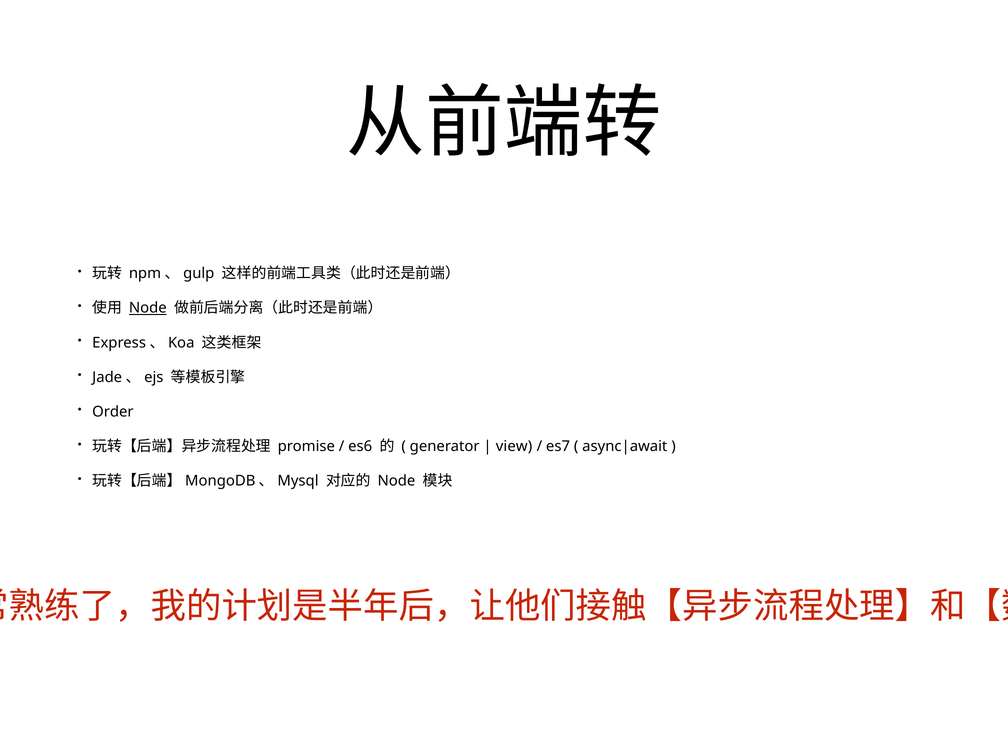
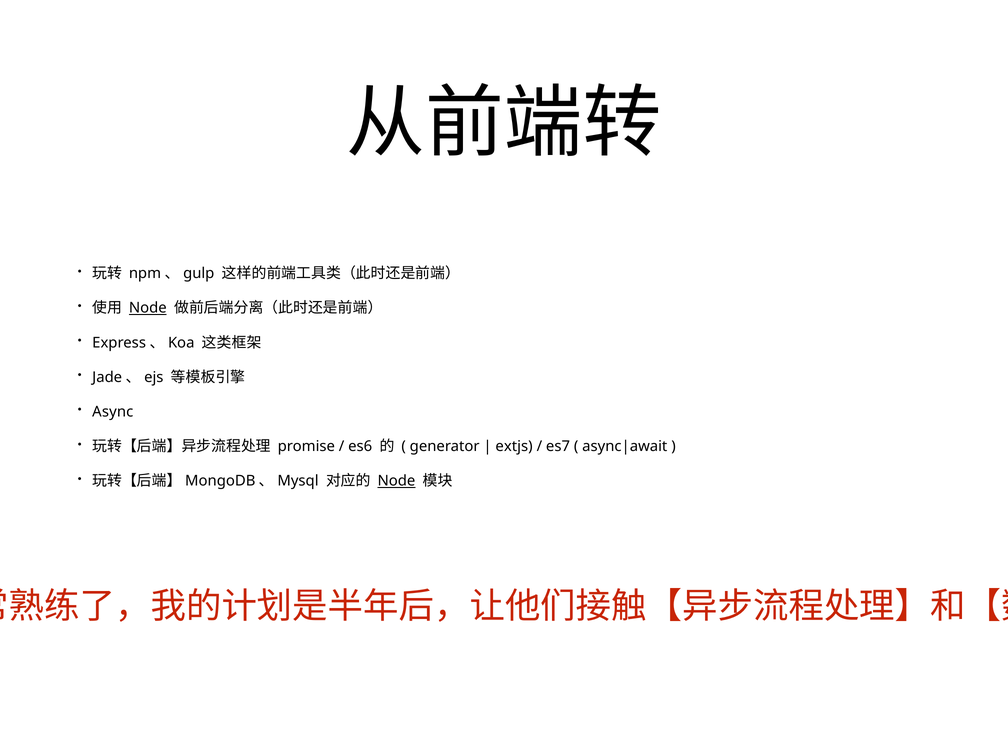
Order: Order -> Async
view: view -> extjs
Node at (396, 481) underline: none -> present
